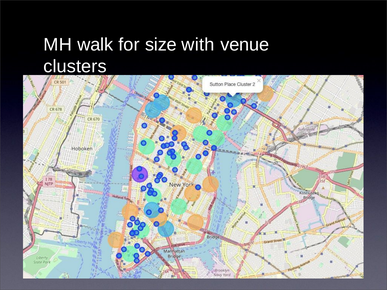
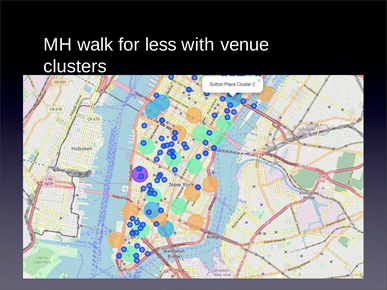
size: size -> less
